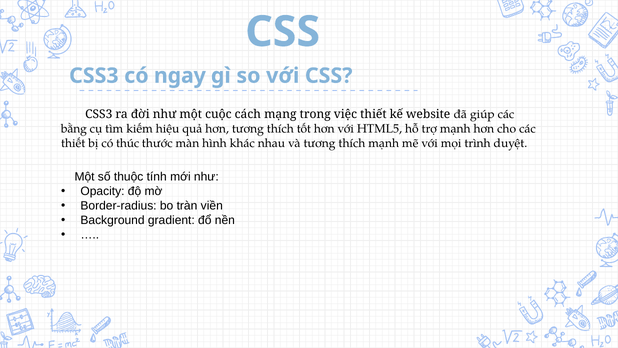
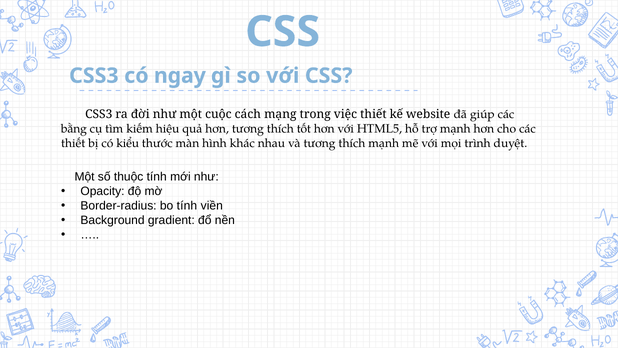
thúc: thúc -> kiểu
bo tràn: tràn -> tính
